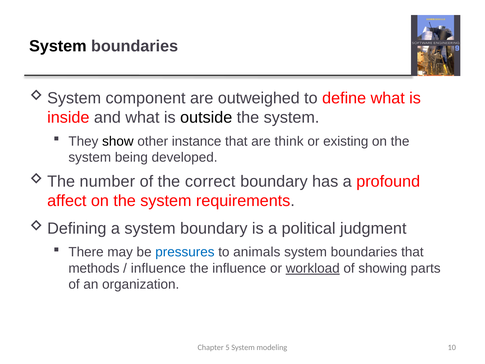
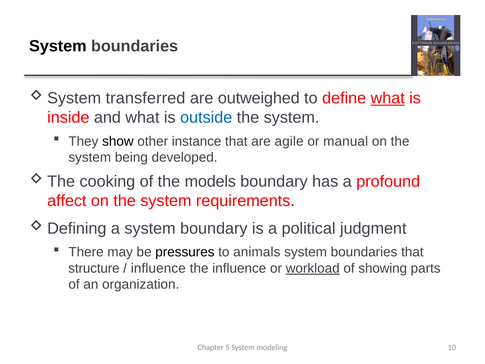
component: component -> transferred
what at (388, 98) underline: none -> present
outside colour: black -> blue
think: think -> agile
existing: existing -> manual
number: number -> cooking
correct: correct -> models
pressures colour: blue -> black
methods: methods -> structure
